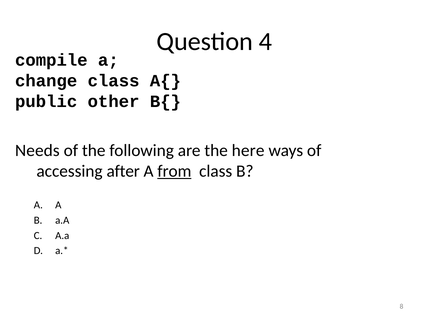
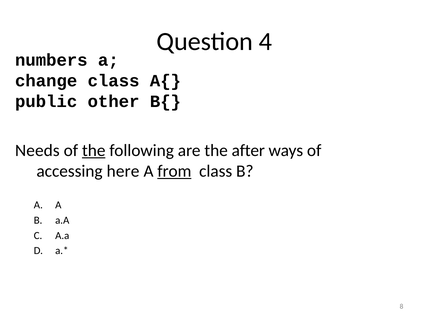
compile: compile -> numbers
the at (94, 151) underline: none -> present
here: here -> after
after: after -> here
